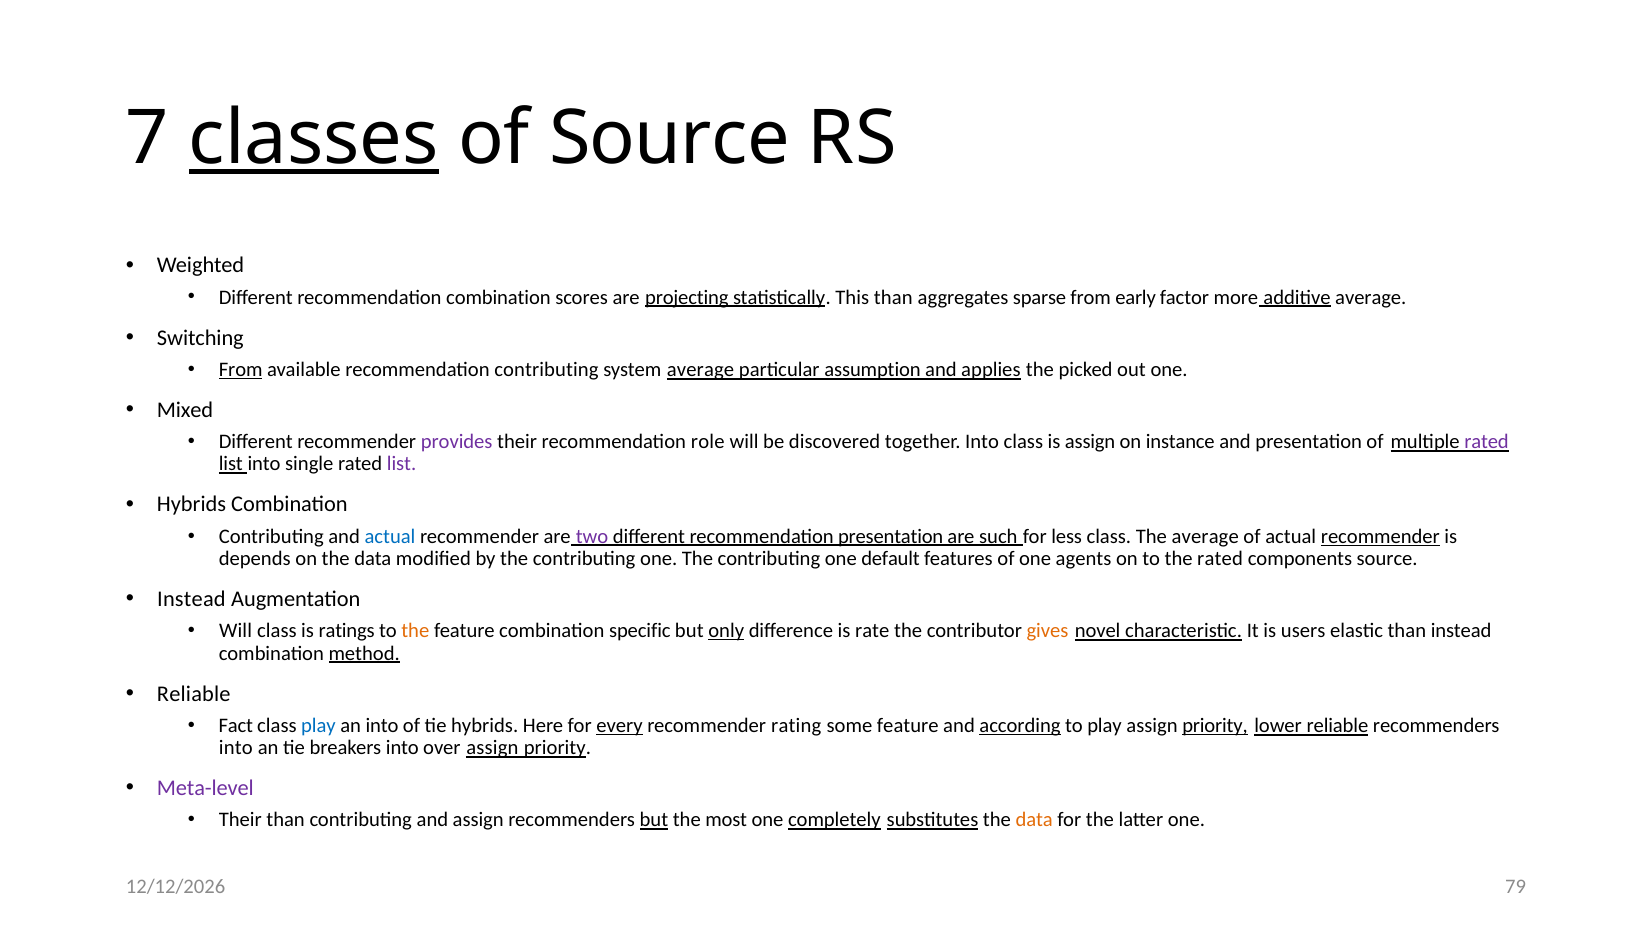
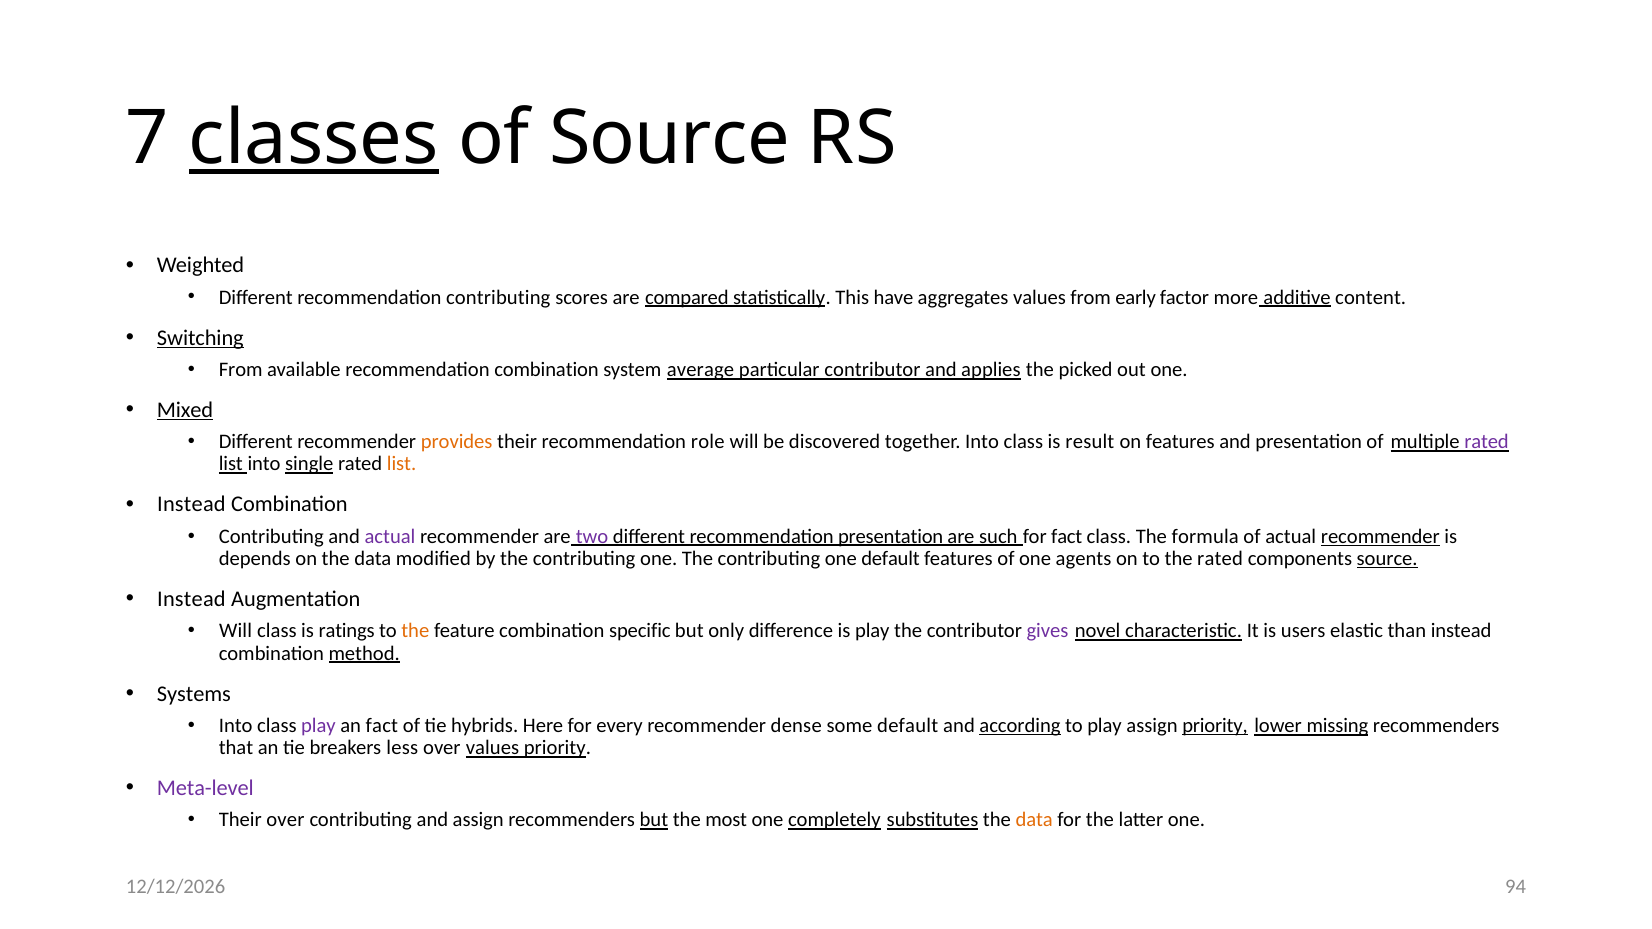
recommendation combination: combination -> contributing
projecting: projecting -> compared
This than: than -> have
aggregates sparse: sparse -> values
additive average: average -> content
Switching underline: none -> present
From at (241, 370) underline: present -> none
recommendation contributing: contributing -> combination
particular assumption: assumption -> contributor
Mixed underline: none -> present
provides colour: purple -> orange
is assign: assign -> result
on instance: instance -> features
single underline: none -> present
list at (402, 464) colour: purple -> orange
Hybrids at (192, 505): Hybrids -> Instead
actual at (390, 537) colour: blue -> purple
for less: less -> fact
The average: average -> formula
source at (1387, 559) underline: none -> present
only underline: present -> none
is rate: rate -> play
gives colour: orange -> purple
Reliable at (194, 694): Reliable -> Systems
Fact at (236, 726): Fact -> Into
play at (318, 726) colour: blue -> purple
an into: into -> fact
every underline: present -> none
rating: rating -> dense
some feature: feature -> default
lower reliable: reliable -> missing
into at (236, 748): into -> that
breakers into: into -> less
over assign: assign -> values
Their than: than -> over
79: 79 -> 94
